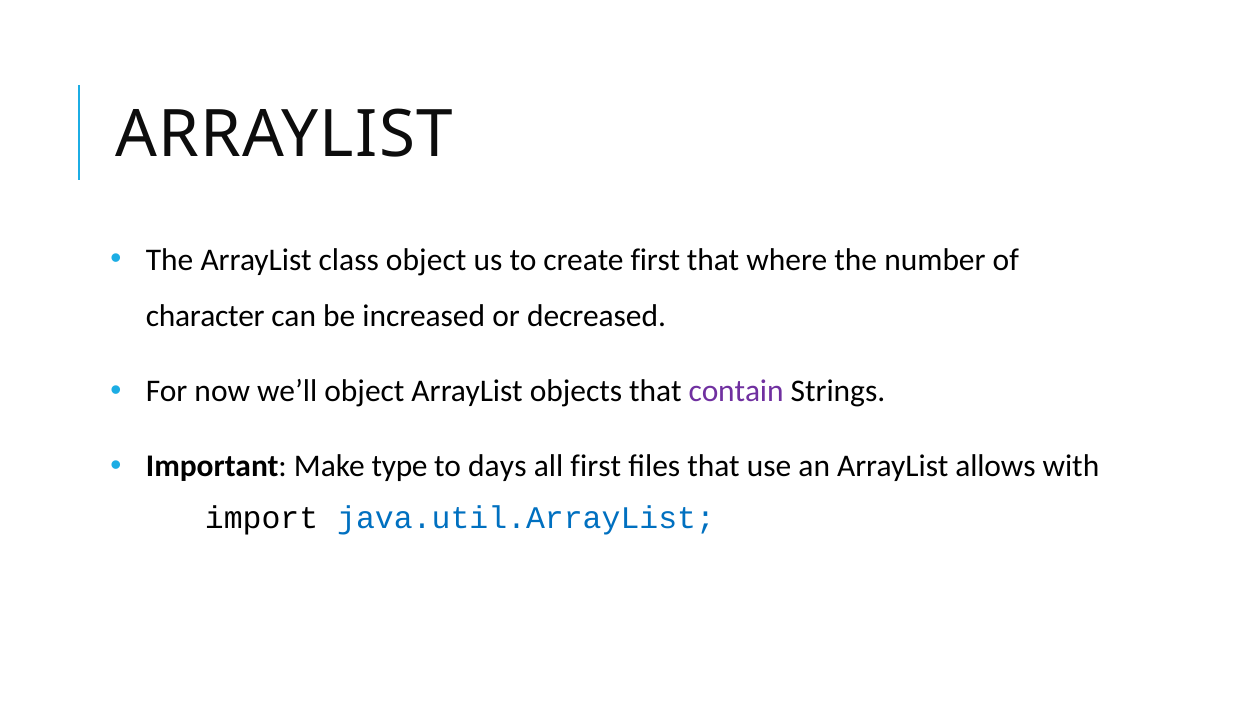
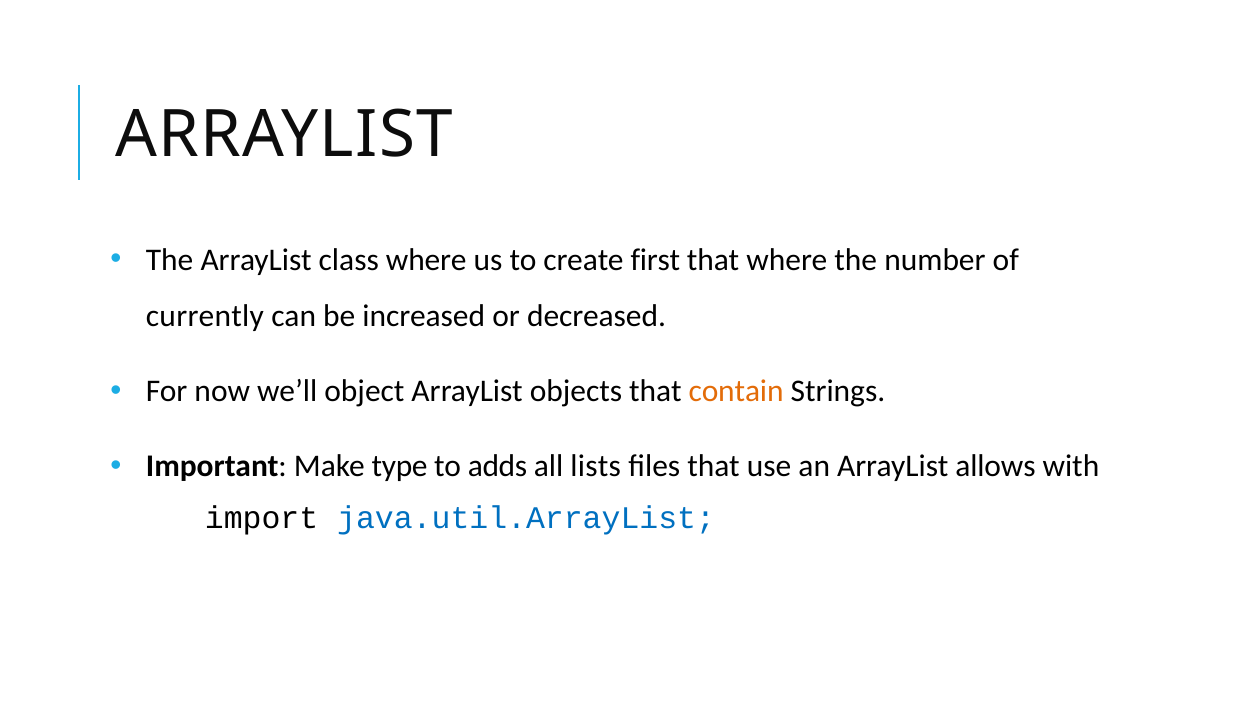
class object: object -> where
character: character -> currently
contain colour: purple -> orange
days: days -> adds
all first: first -> lists
